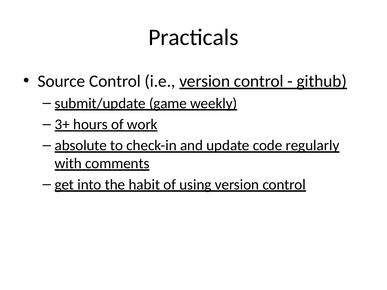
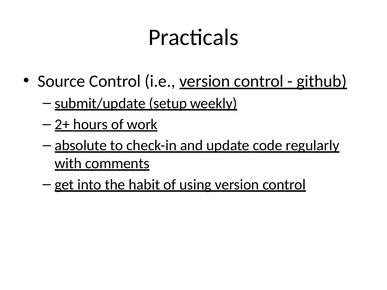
game: game -> setup
3+: 3+ -> 2+
